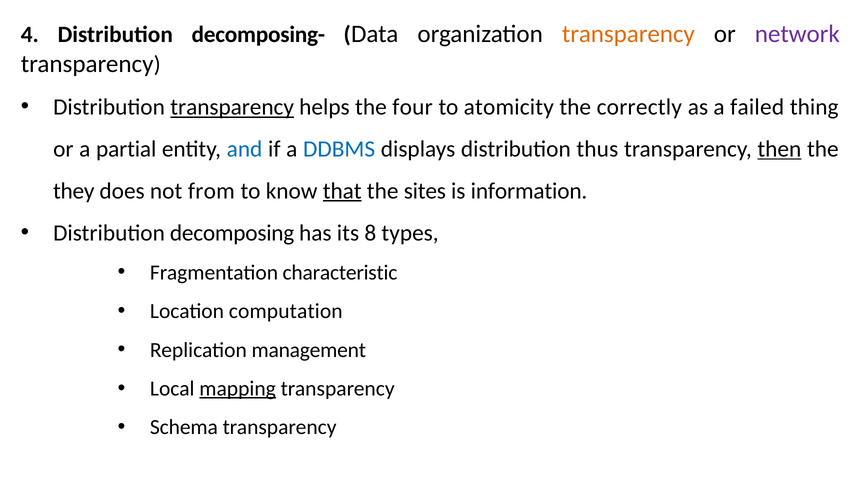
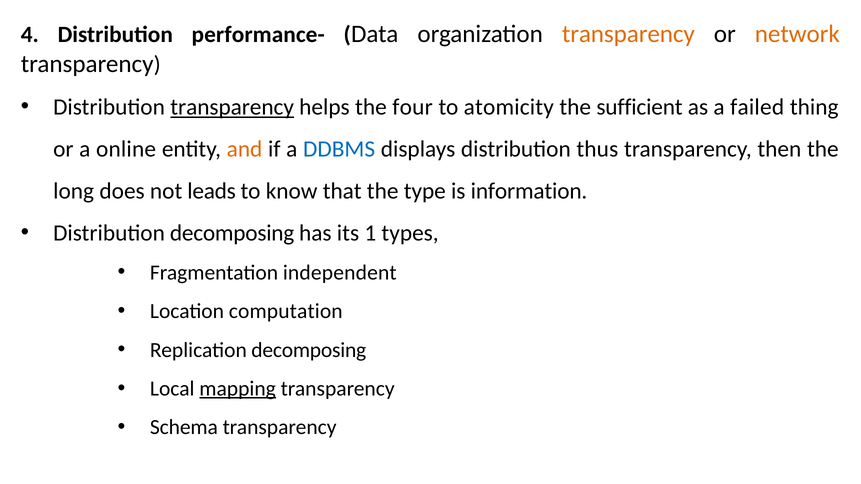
decomposing-: decomposing- -> performance-
network colour: purple -> orange
correctly: correctly -> sufficient
partial: partial -> online
and colour: blue -> orange
then underline: present -> none
they: they -> long
from: from -> leads
that underline: present -> none
sites: sites -> type
8: 8 -> 1
characteristic: characteristic -> independent
Replication management: management -> decomposing
